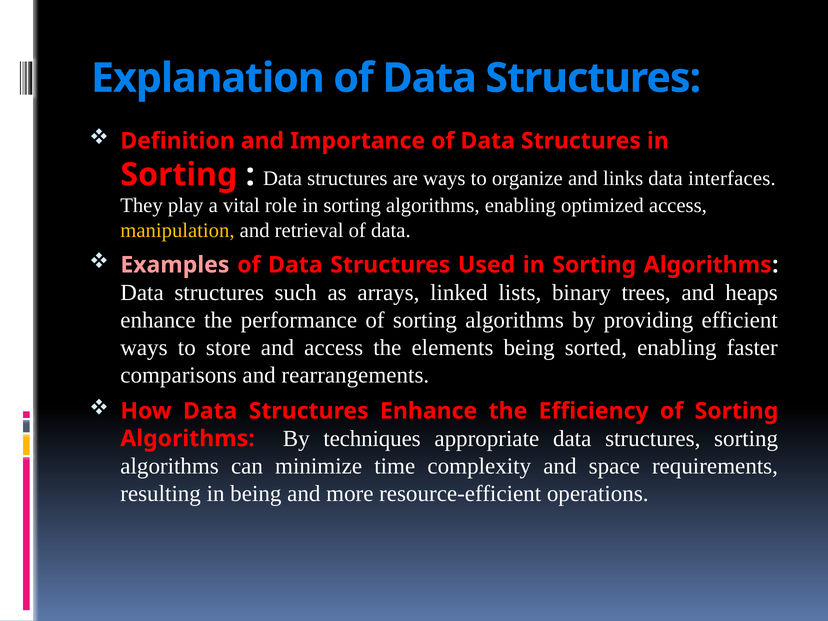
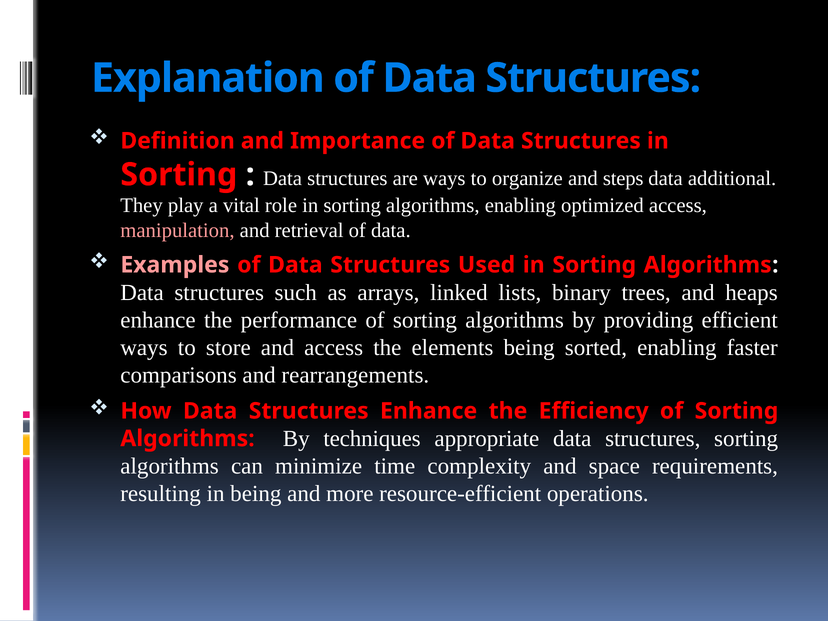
links: links -> steps
interfaces: interfaces -> additional
manipulation colour: yellow -> pink
